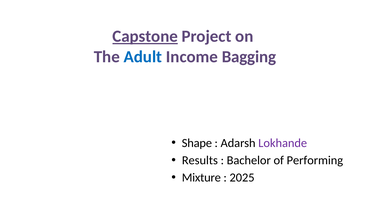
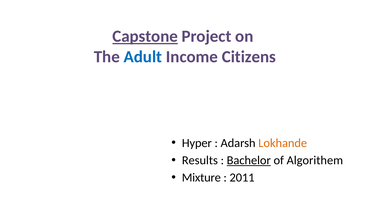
Bagging: Bagging -> Citizens
Shape: Shape -> Hyper
Lokhande colour: purple -> orange
Bachelor underline: none -> present
Performing: Performing -> Algorithem
2025: 2025 -> 2011
